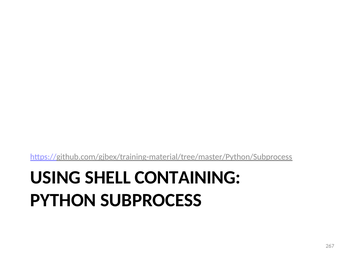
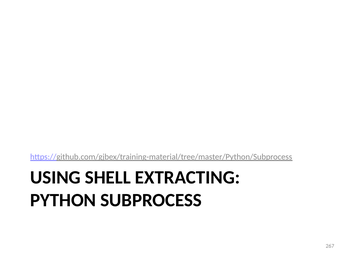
CONTAINING: CONTAINING -> EXTRACTING
